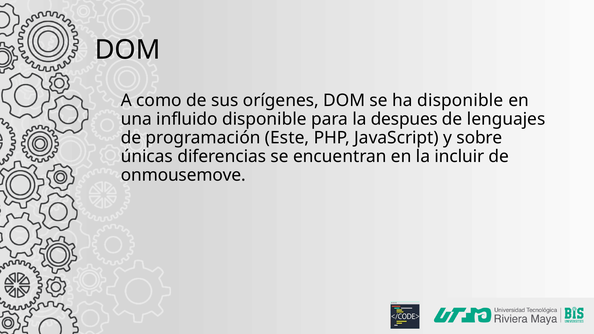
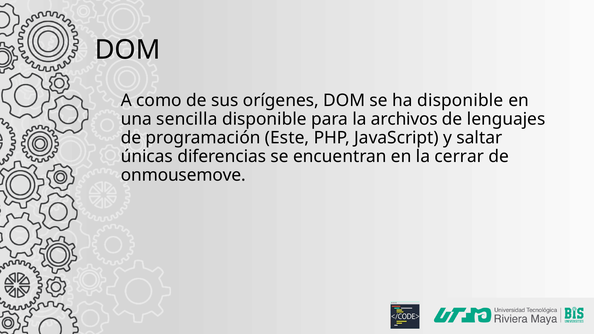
influido: influido -> sencilla
despues: despues -> archivos
sobre: sobre -> saltar
incluir: incluir -> cerrar
